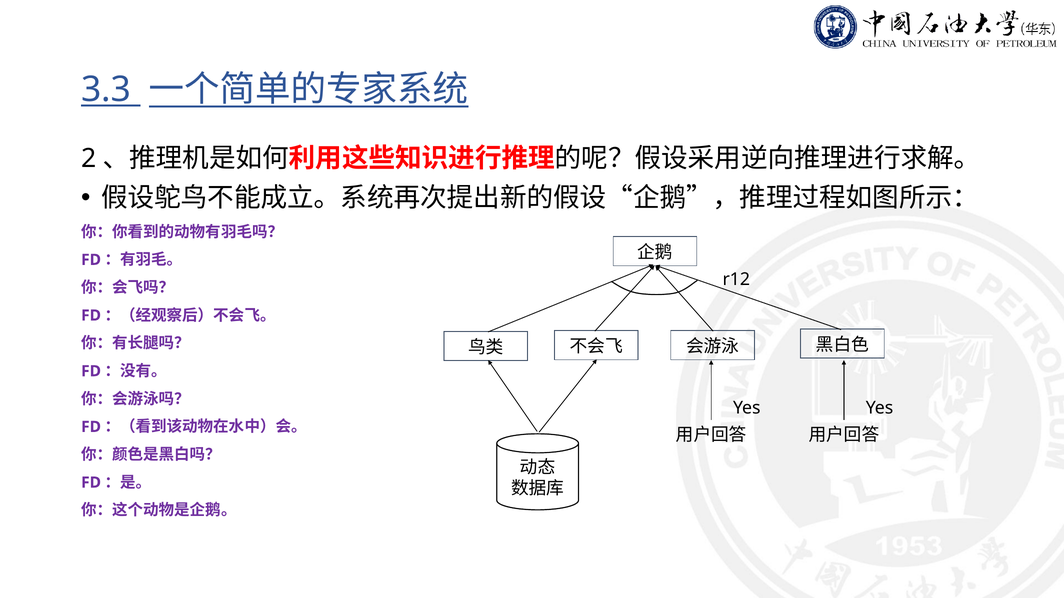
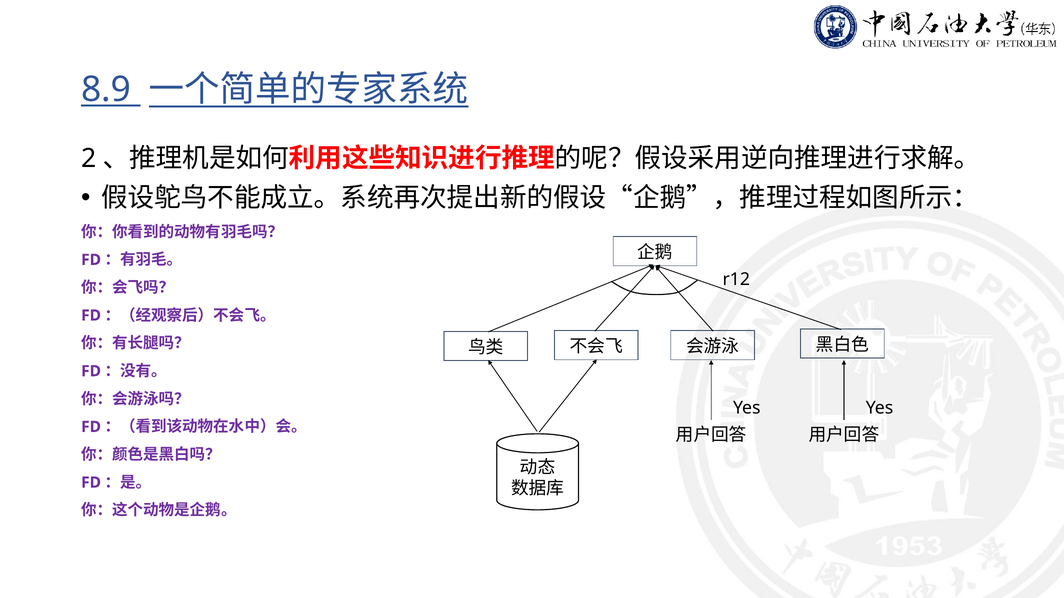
3.3: 3.3 -> 8.9
